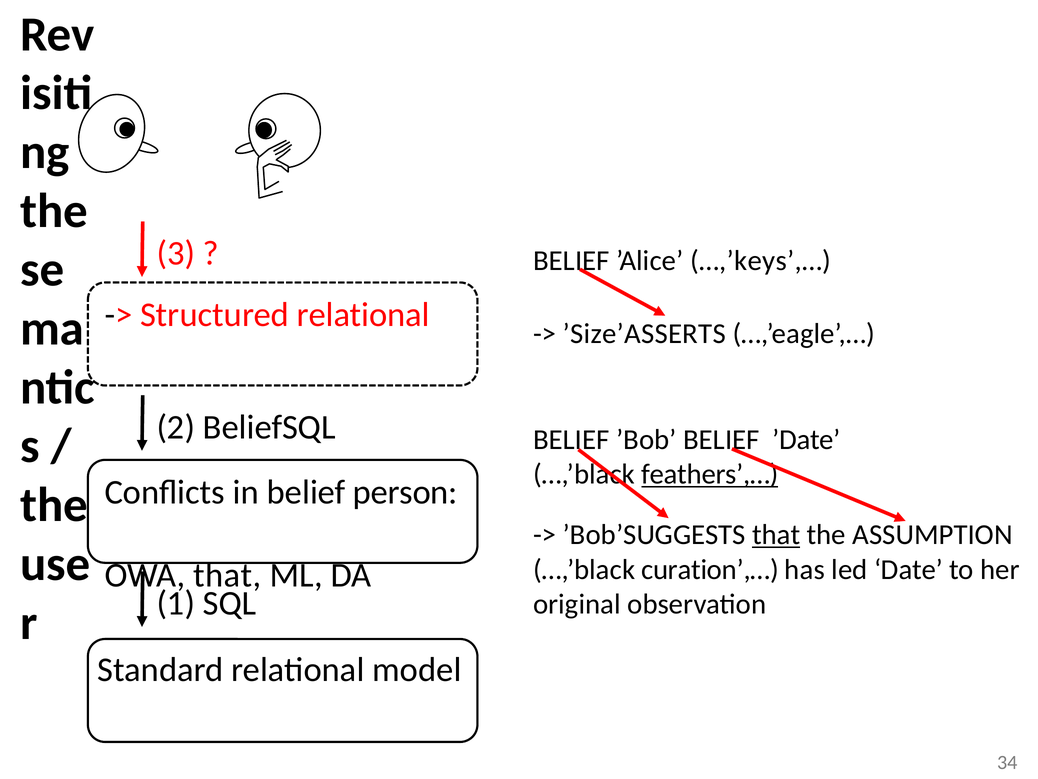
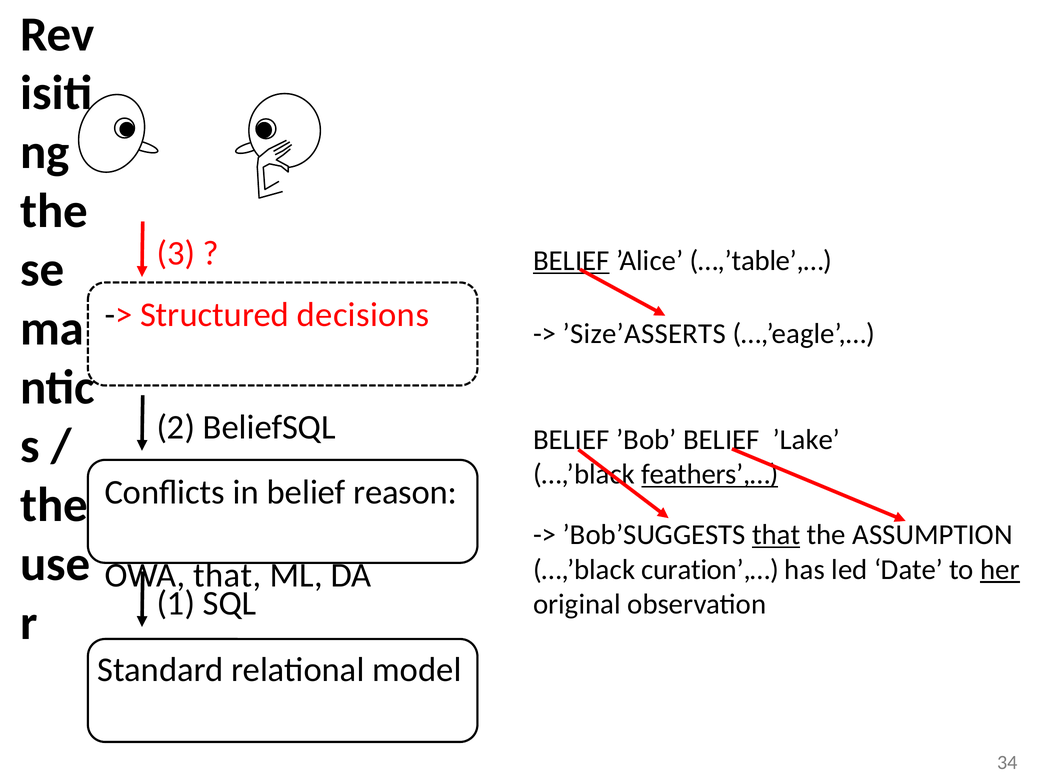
BELIEF at (571, 261) underline: none -> present
…,’keys’,…: …,’keys’,… -> …,’table’,…
Structured relational: relational -> decisions
’Date: ’Date -> ’Lake
person: person -> reason
her underline: none -> present
